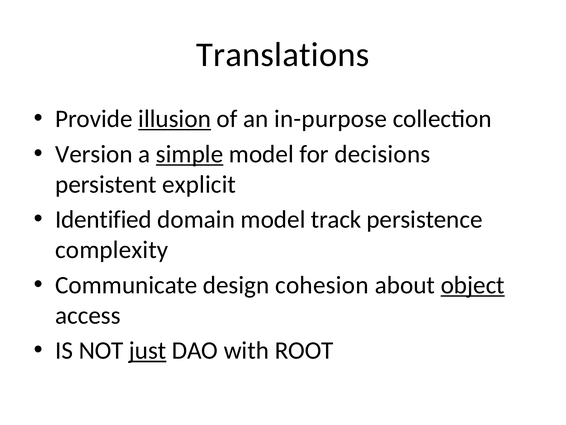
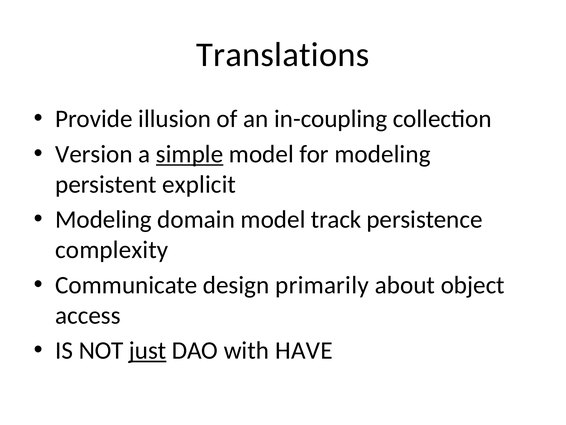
illusion underline: present -> none
in-purpose: in-purpose -> in-coupling
for decisions: decisions -> modeling
Identified at (104, 219): Identified -> Modeling
cohesion: cohesion -> primarily
object underline: present -> none
ROOT: ROOT -> HAVE
